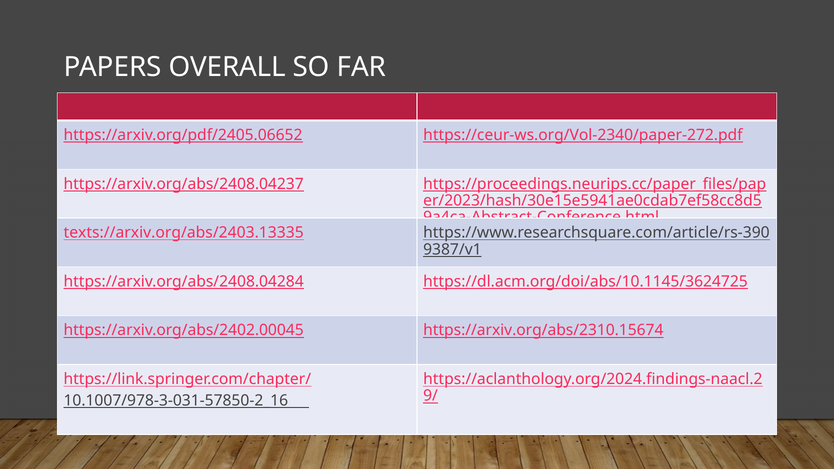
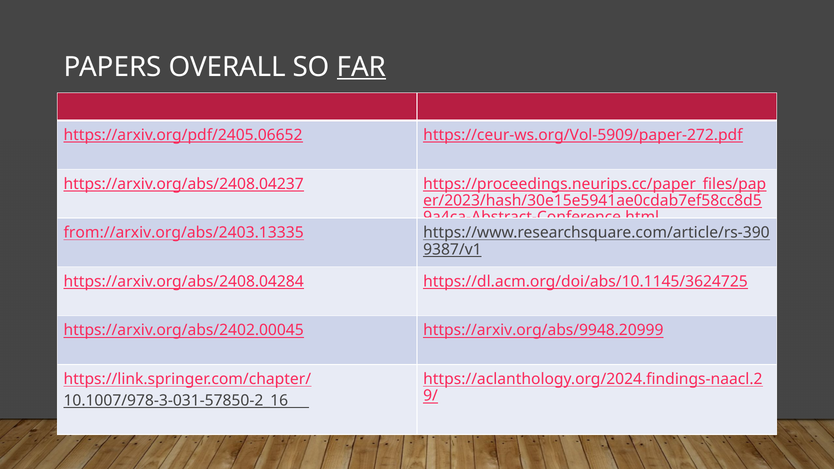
FAR underline: none -> present
https://ceur-ws.org/Vol-2340/paper-272.pdf: https://ceur-ws.org/Vol-2340/paper-272.pdf -> https://ceur-ws.org/Vol-5909/paper-272.pdf
texts://arxiv.org/abs/2403.13335: texts://arxiv.org/abs/2403.13335 -> from://arxiv.org/abs/2403.13335
https://arxiv.org/abs/2310.15674: https://arxiv.org/abs/2310.15674 -> https://arxiv.org/abs/9948.20999
